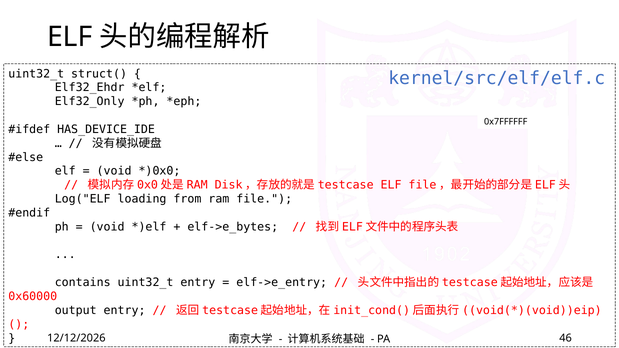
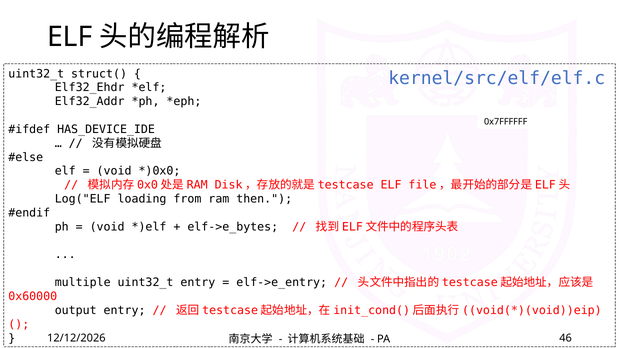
Elf32_Only: Elf32_Only -> Elf32_Addr
file: file -> then
contains: contains -> multiple
